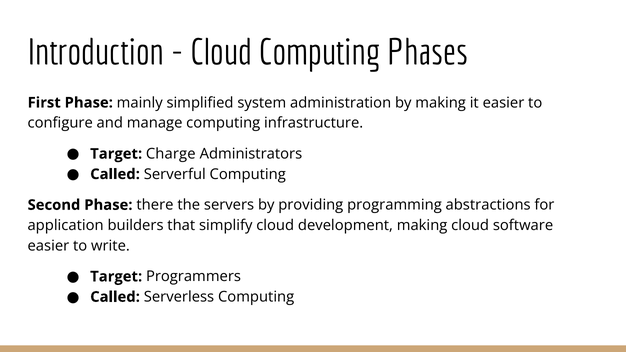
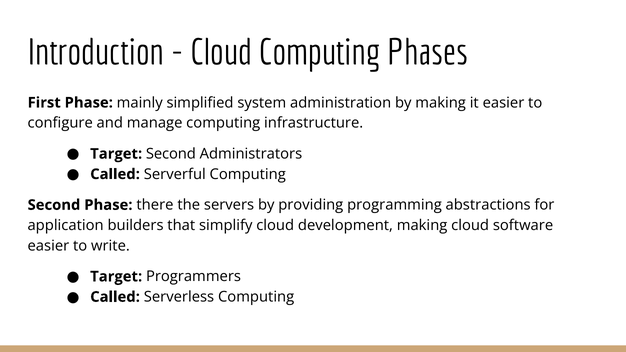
Target Charge: Charge -> Second
